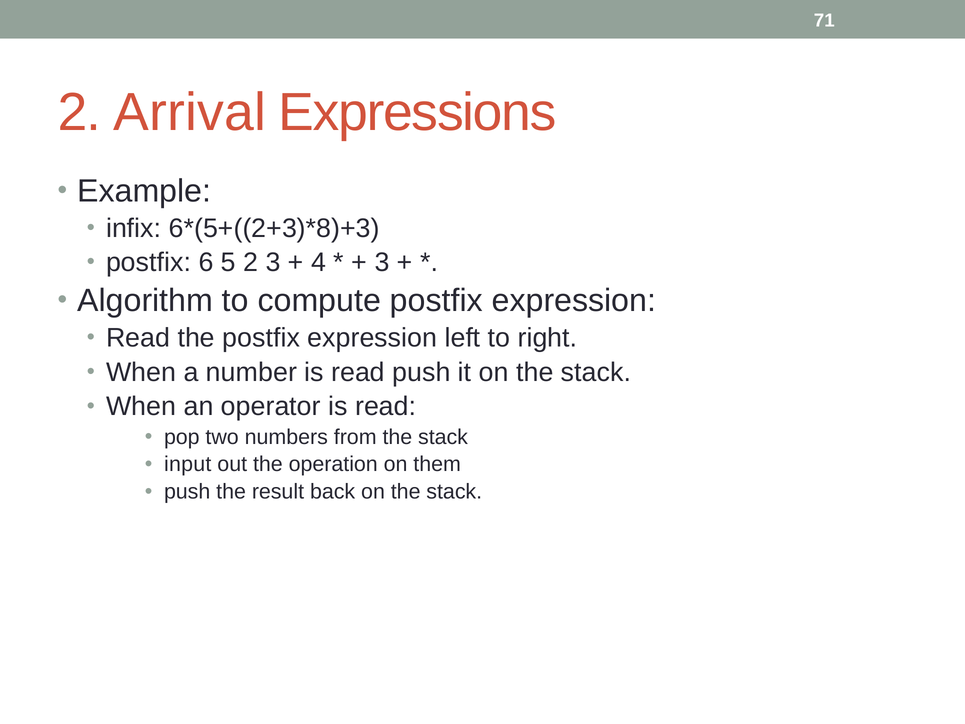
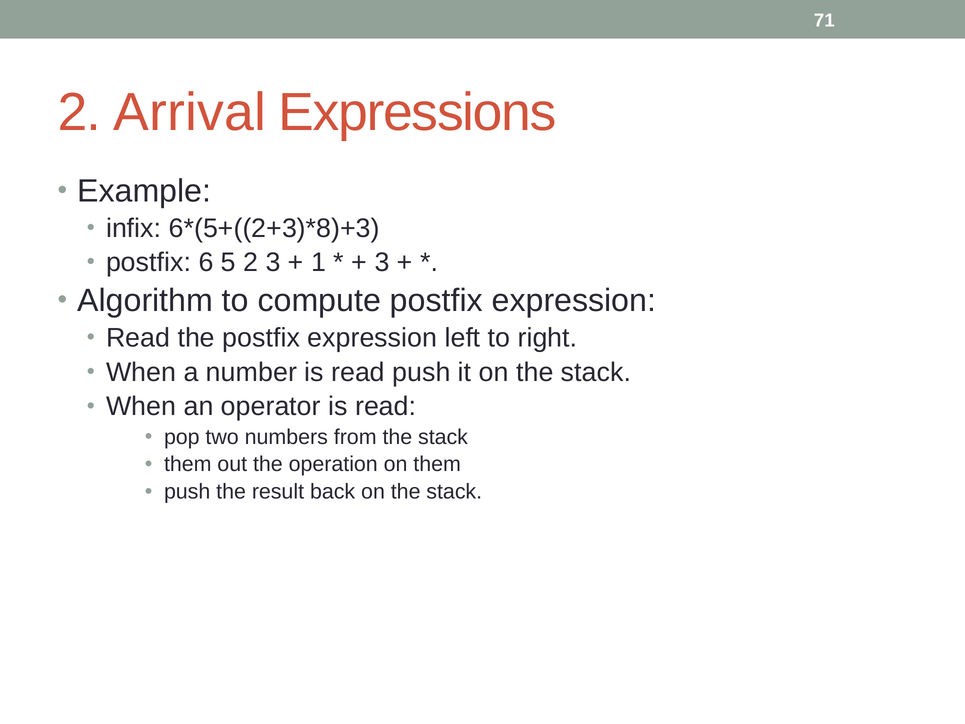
4: 4 -> 1
input at (188, 464): input -> them
